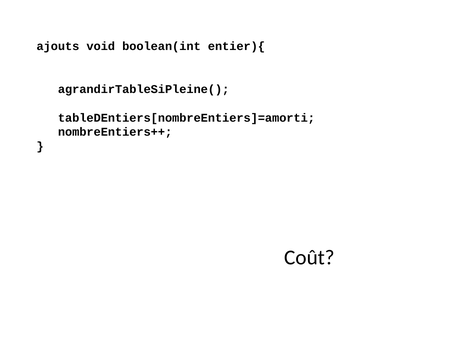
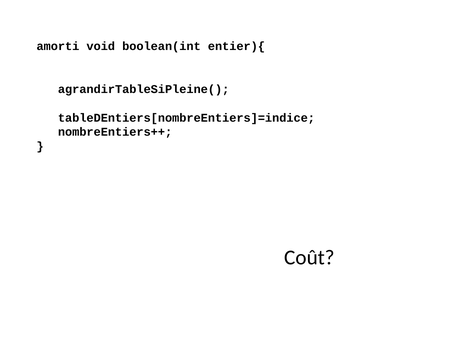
ajouts: ajouts -> amorti
tableDEntiers[nombreEntiers]=amorti: tableDEntiers[nombreEntiers]=amorti -> tableDEntiers[nombreEntiers]=indice
